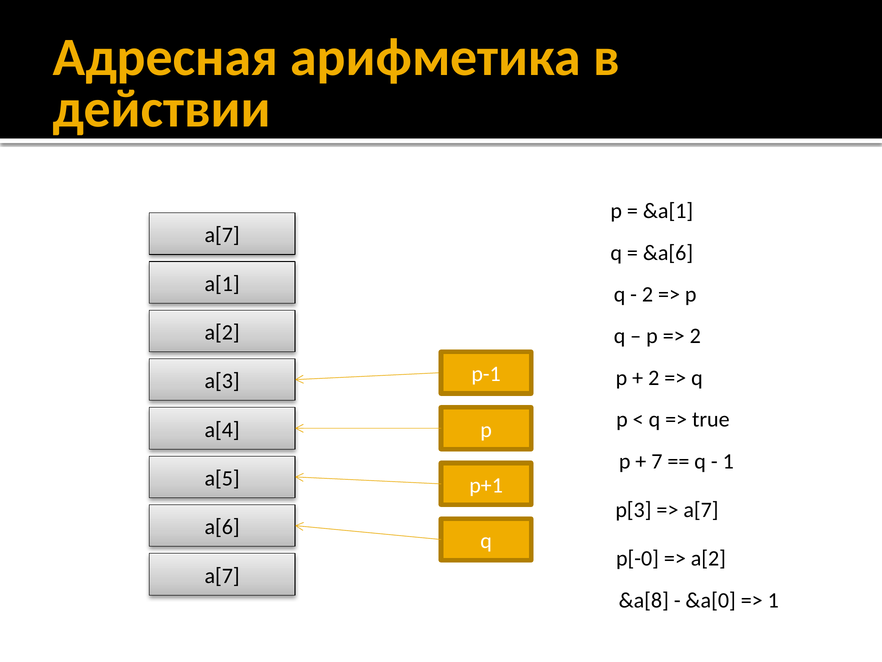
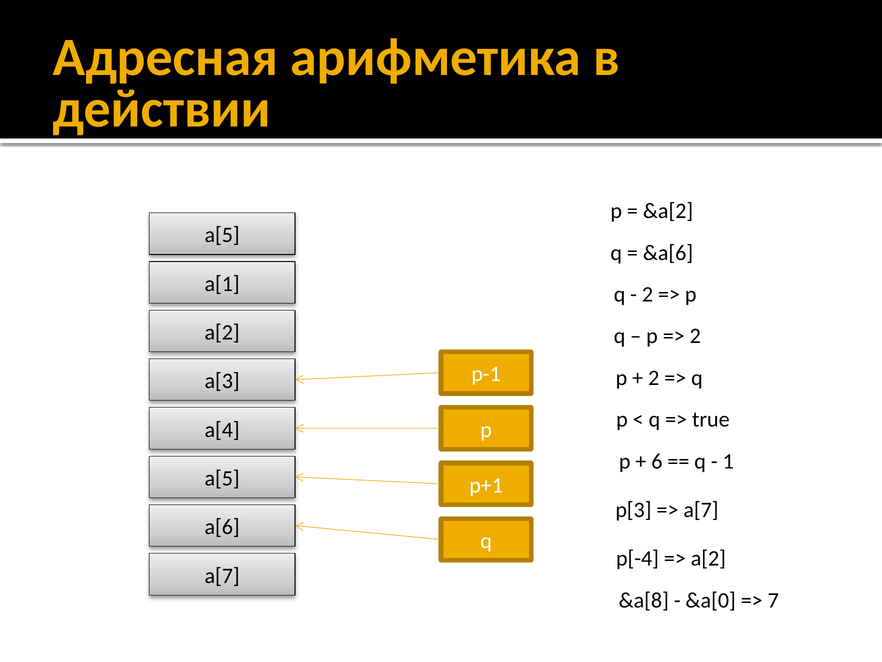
&a[1: &a[1 -> &a[2
a[7 at (222, 235): a[7 -> a[5
7: 7 -> 6
p[-0: p[-0 -> p[-4
1 at (773, 600): 1 -> 7
